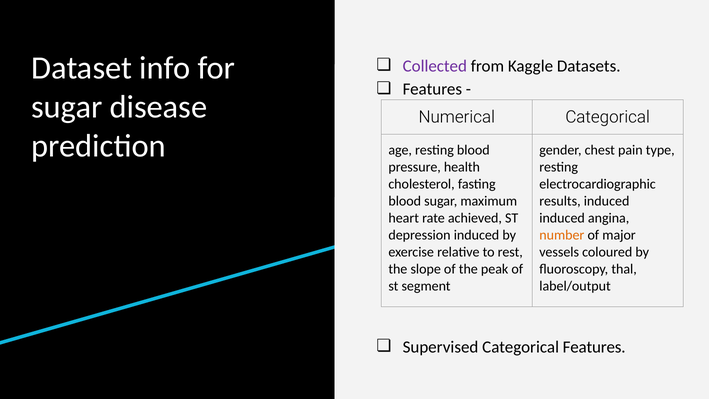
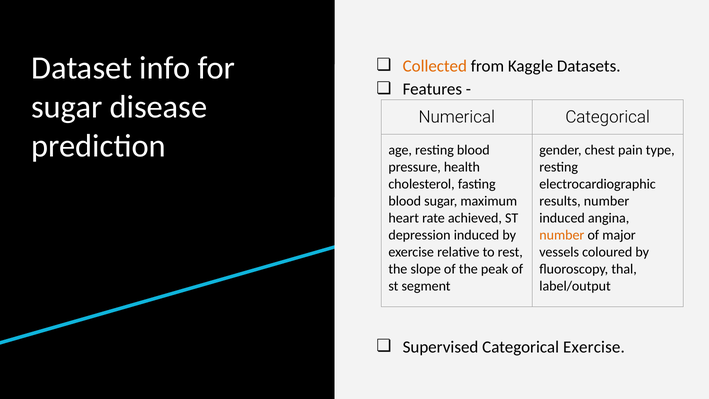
Collected colour: purple -> orange
results induced: induced -> number
Categorical Features: Features -> Exercise
